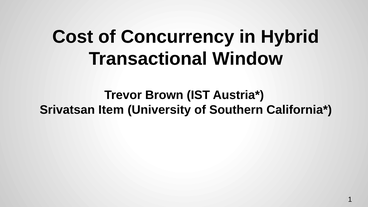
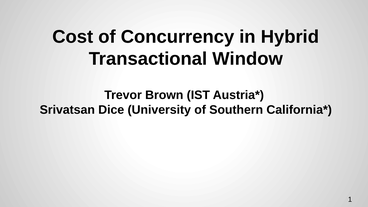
Item: Item -> Dice
